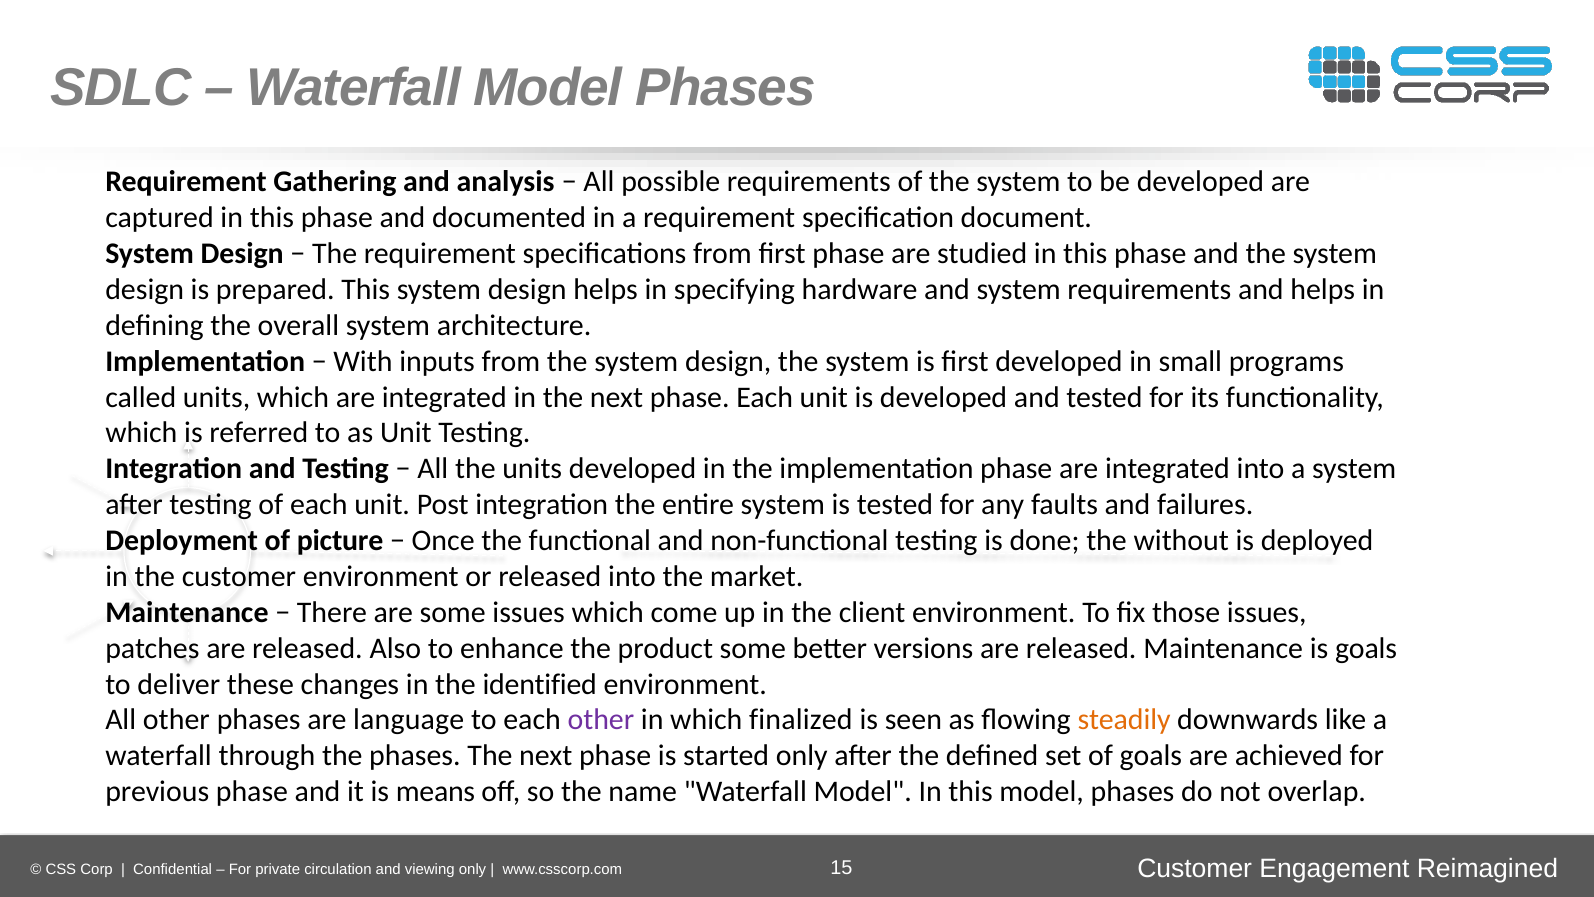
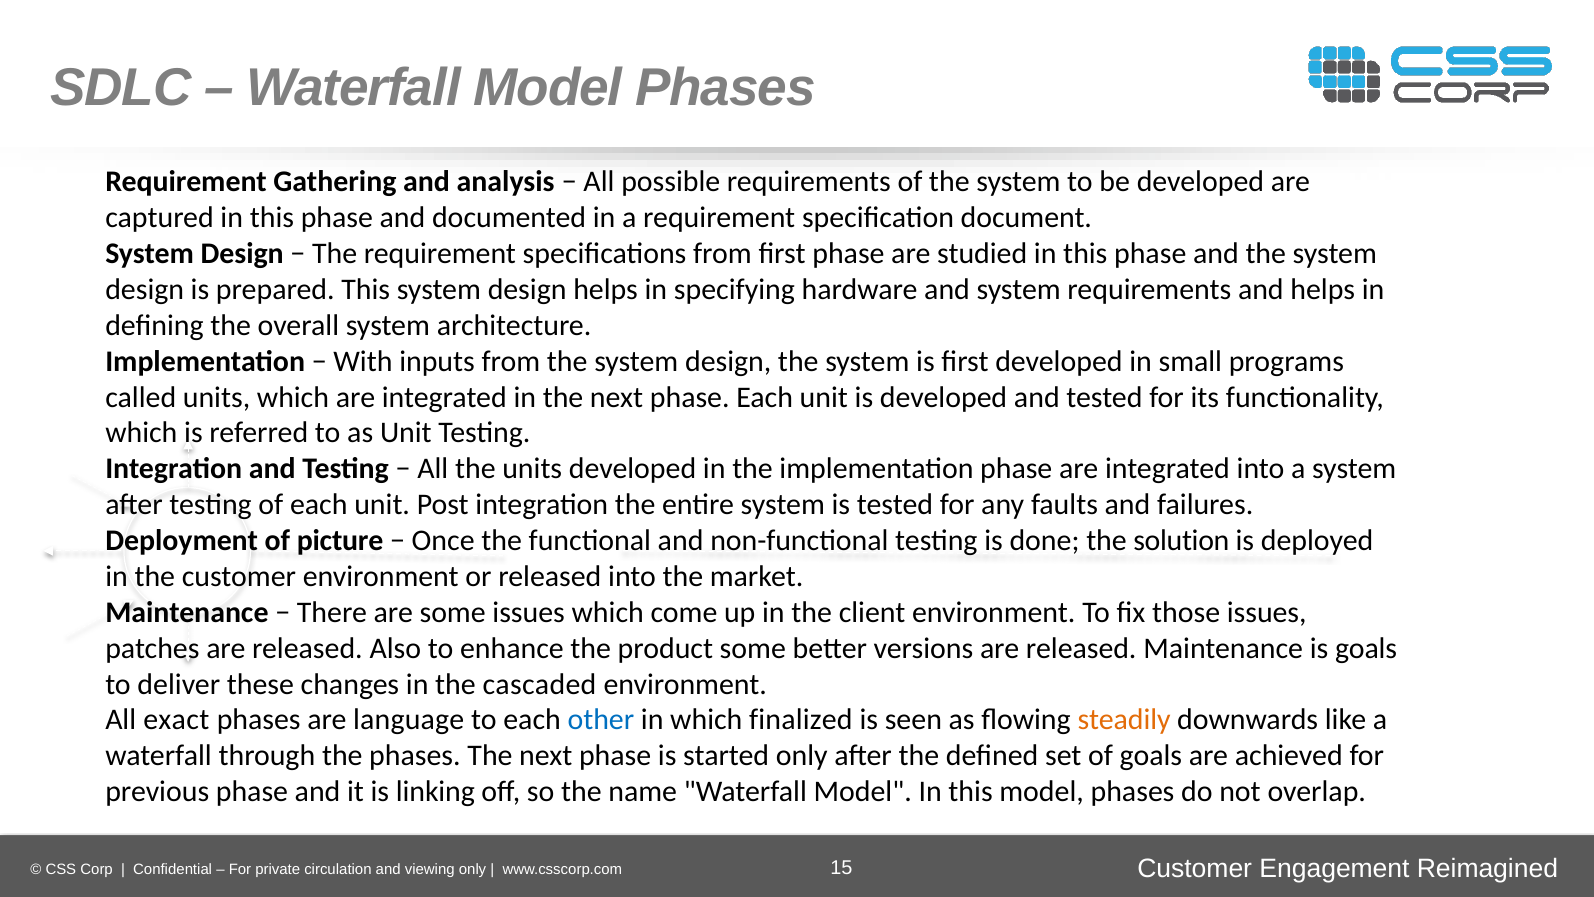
without: without -> solution
identified: identified -> cascaded
All other: other -> exact
other at (601, 720) colour: purple -> blue
means: means -> linking
